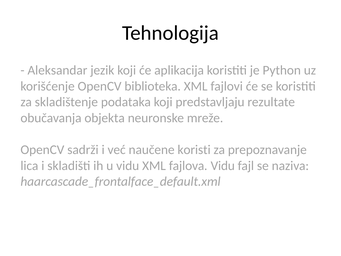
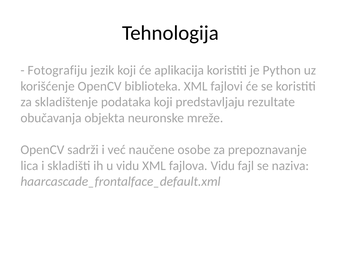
Aleksandar: Aleksandar -> Fotografiju
koristi: koristi -> osobe
